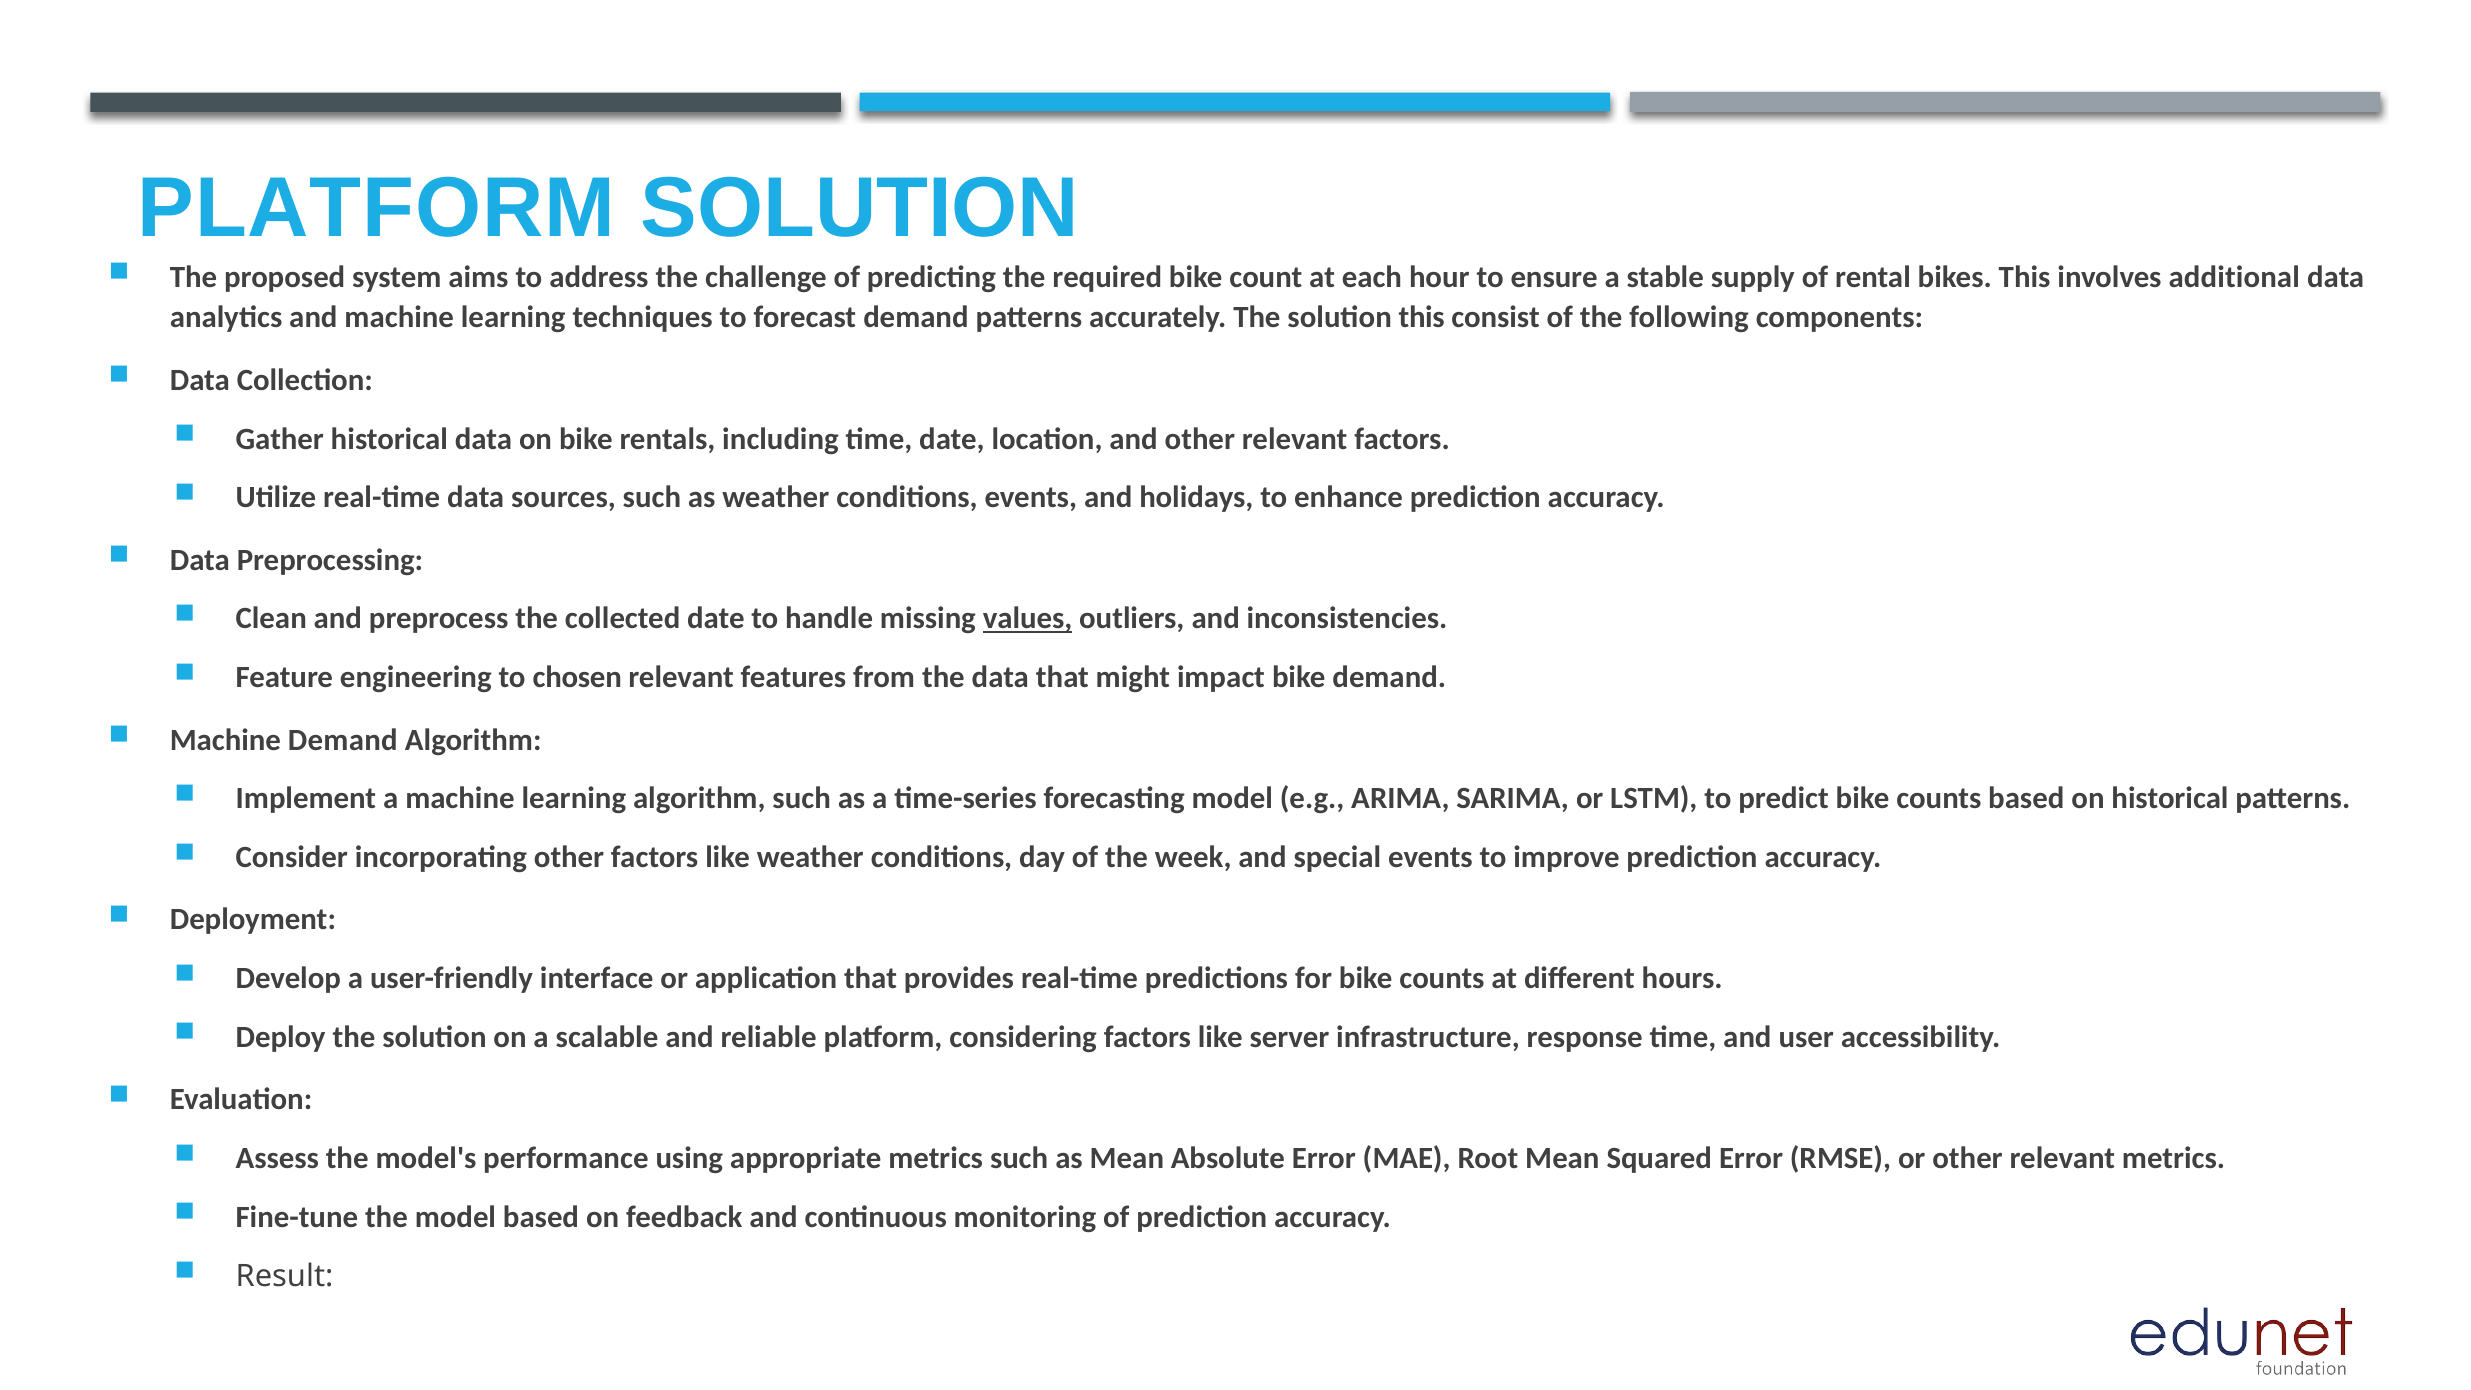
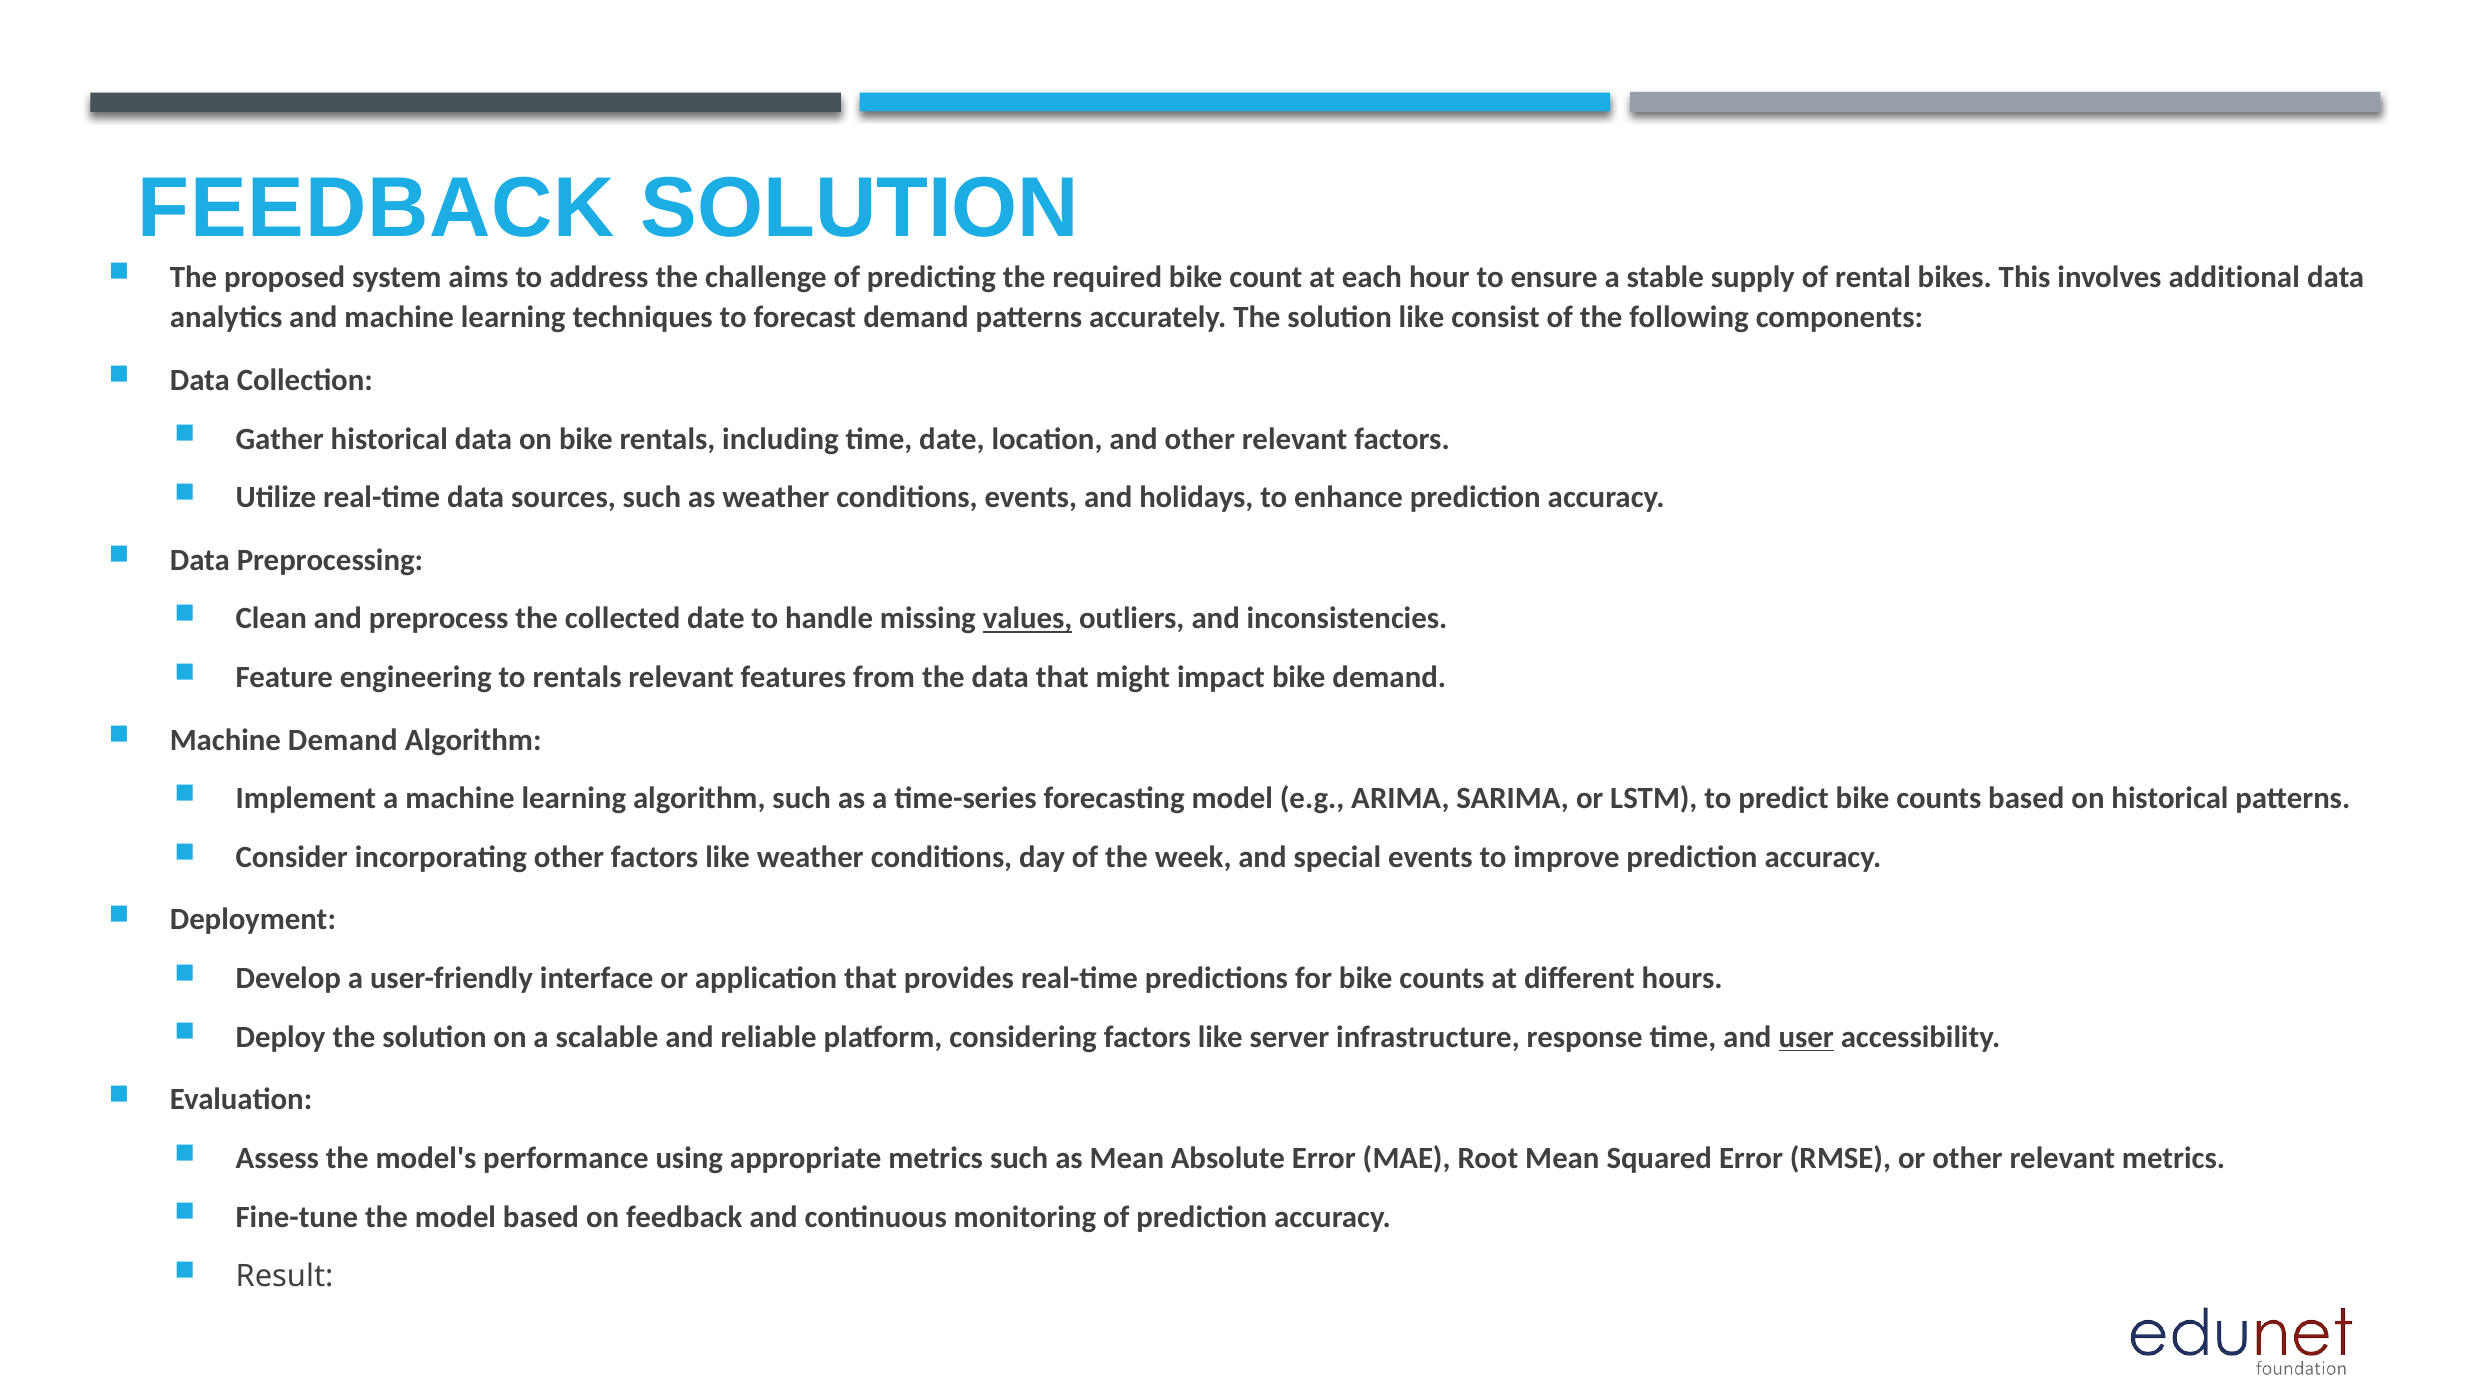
PLATFORM at (376, 208): PLATFORM -> FEEDBACK
solution this: this -> like
to chosen: chosen -> rentals
user underline: none -> present
